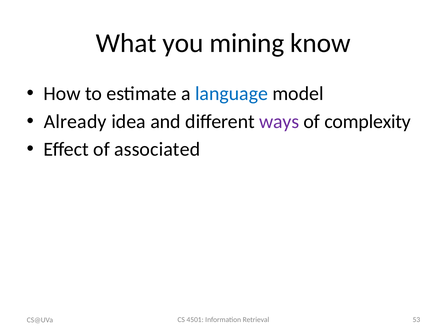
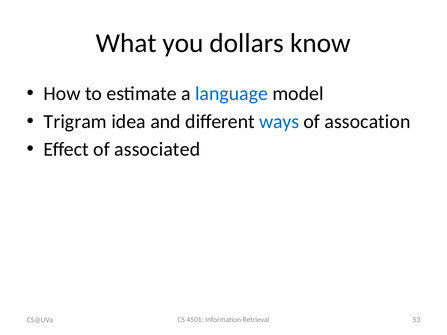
mining: mining -> dollars
Already: Already -> Trigram
ways colour: purple -> blue
complexity: complexity -> assocation
